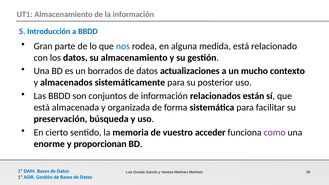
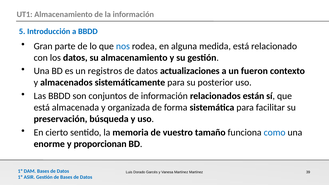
borrados: borrados -> registros
mucho: mucho -> fueron
acceder: acceder -> tamaño
como colour: purple -> blue
